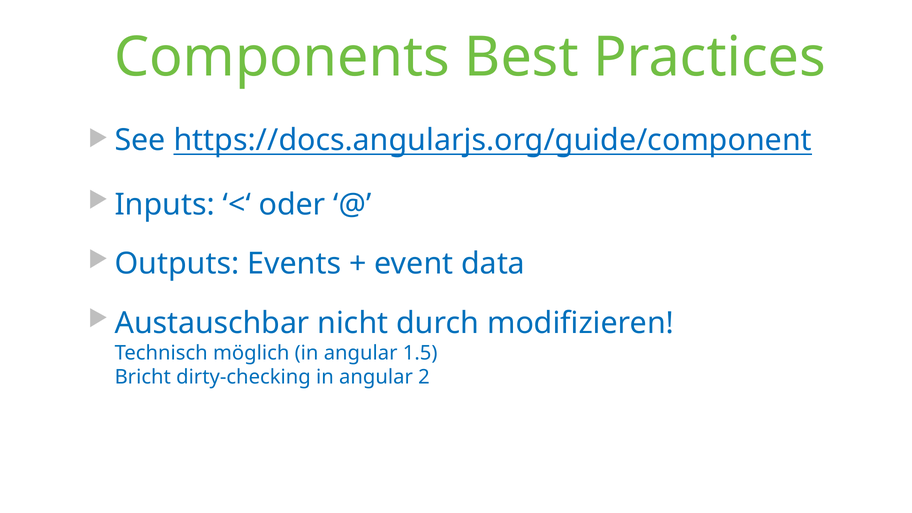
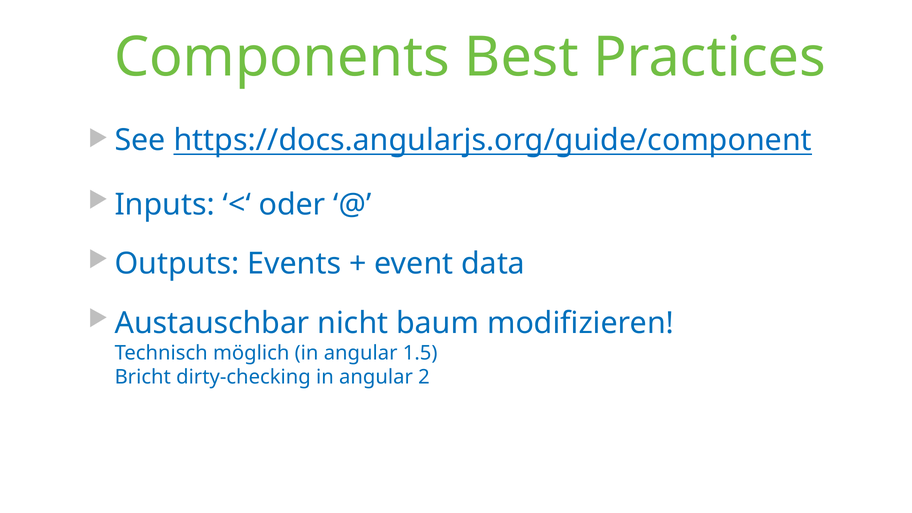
durch: durch -> baum
